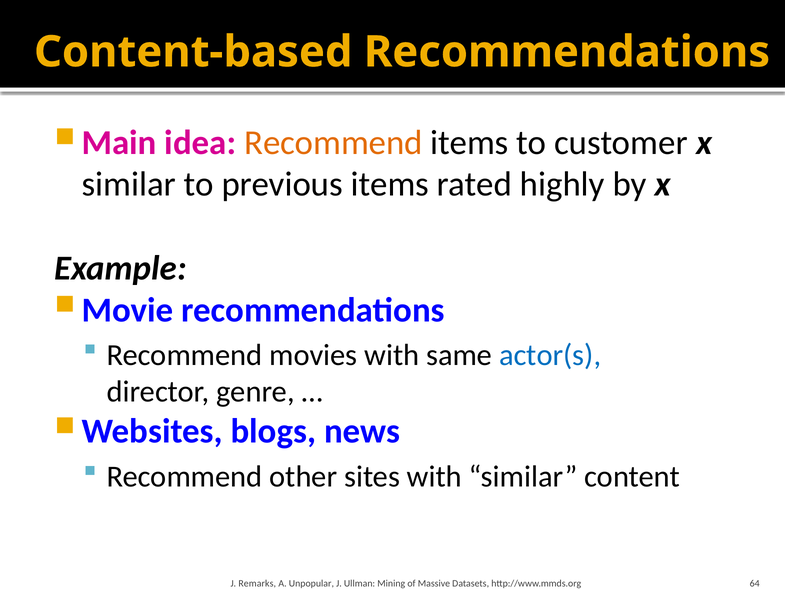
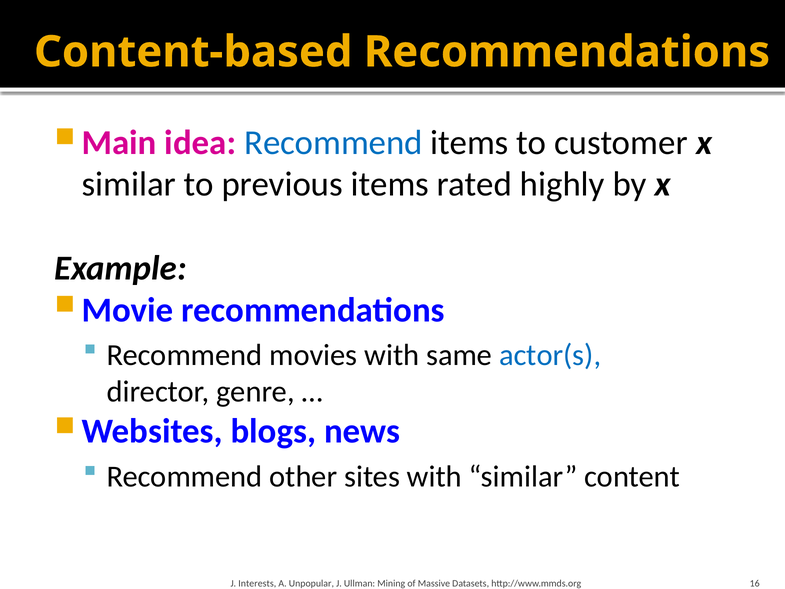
Recommend at (333, 142) colour: orange -> blue
Remarks: Remarks -> Interests
64: 64 -> 16
